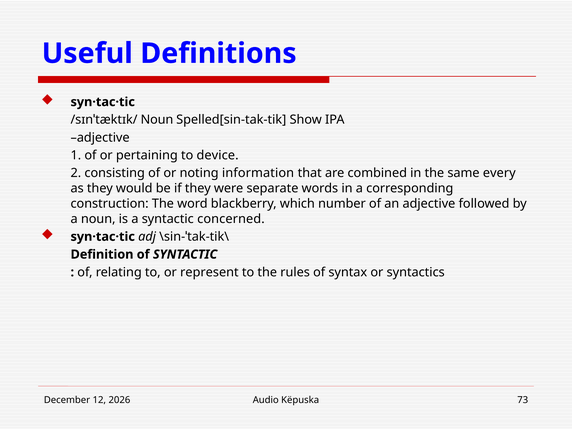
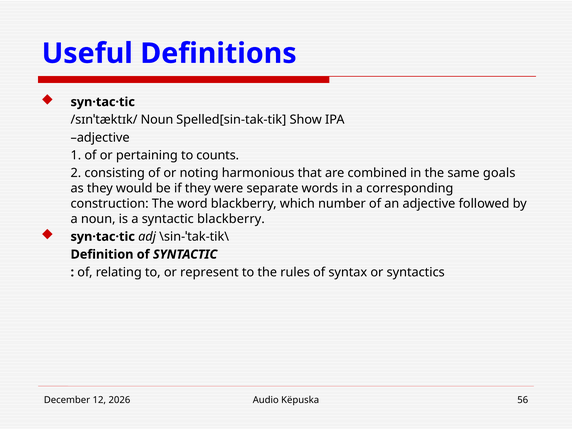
device: device -> counts
information: information -> harmonious
every: every -> goals
syntactic concerned: concerned -> blackberry
73: 73 -> 56
